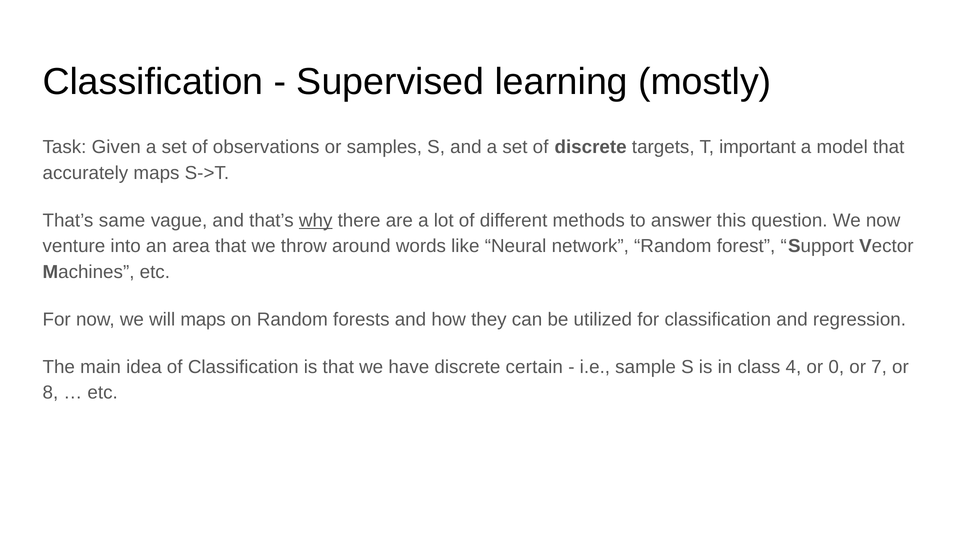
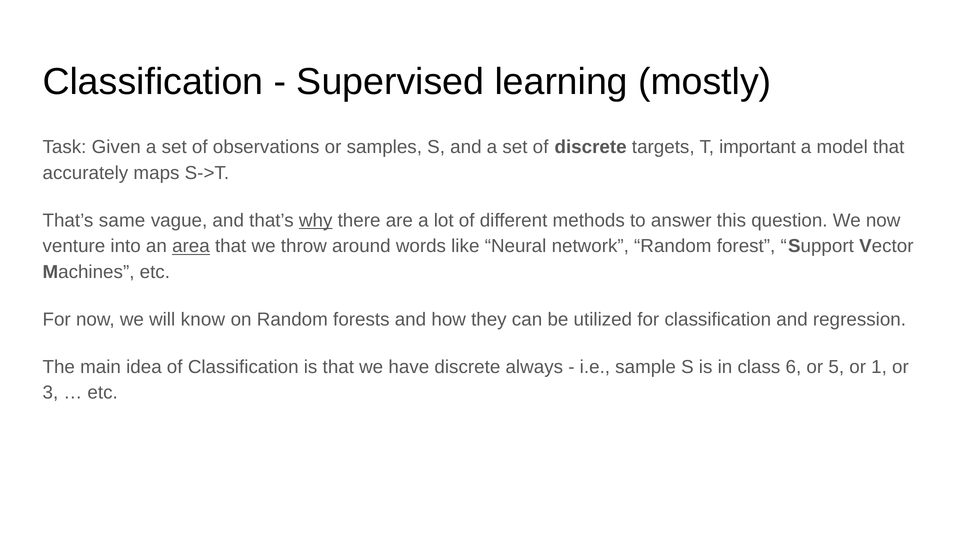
area underline: none -> present
will maps: maps -> know
certain: certain -> always
4: 4 -> 6
0: 0 -> 5
7: 7 -> 1
8: 8 -> 3
